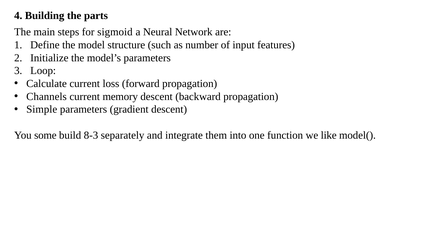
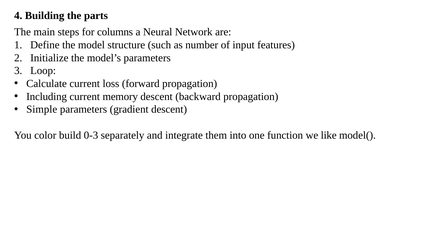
sigmoid: sigmoid -> columns
Channels: Channels -> Including
some: some -> color
8-3: 8-3 -> 0-3
